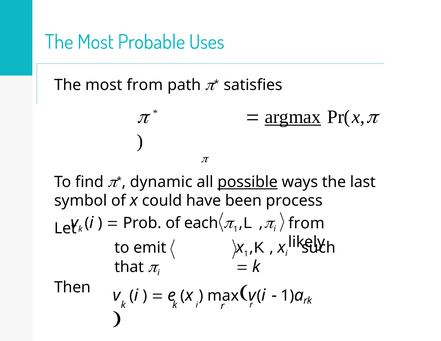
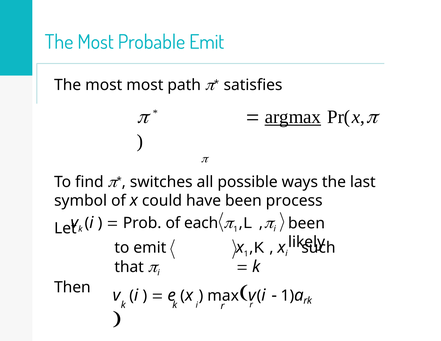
Probable Uses: Uses -> Emit
most from: from -> most
dynamic: dynamic -> switches
possible underline: present -> none
from at (306, 223): from -> been
